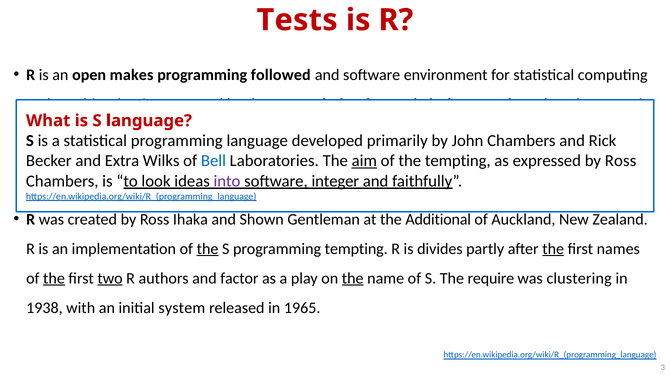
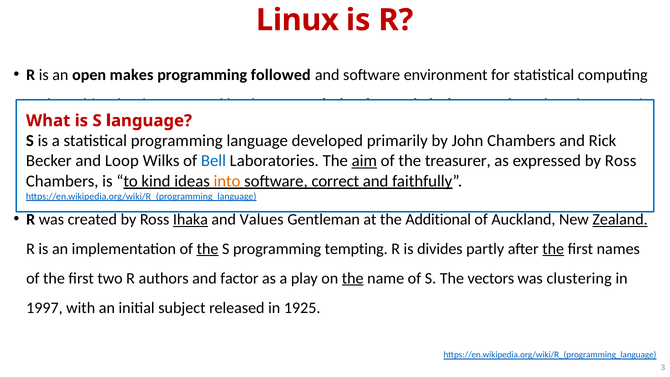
Tests: Tests -> Linux
Extra: Extra -> Loop
the tempting: tempting -> treasurer
look: look -> kind
into colour: purple -> orange
integer: integer -> correct
Ihaka underline: none -> present
Shown: Shown -> Values
Zealand underline: none -> present
the at (54, 278) underline: present -> none
two underline: present -> none
require: require -> vectors
1938: 1938 -> 1997
system: system -> subject
1965: 1965 -> 1925
